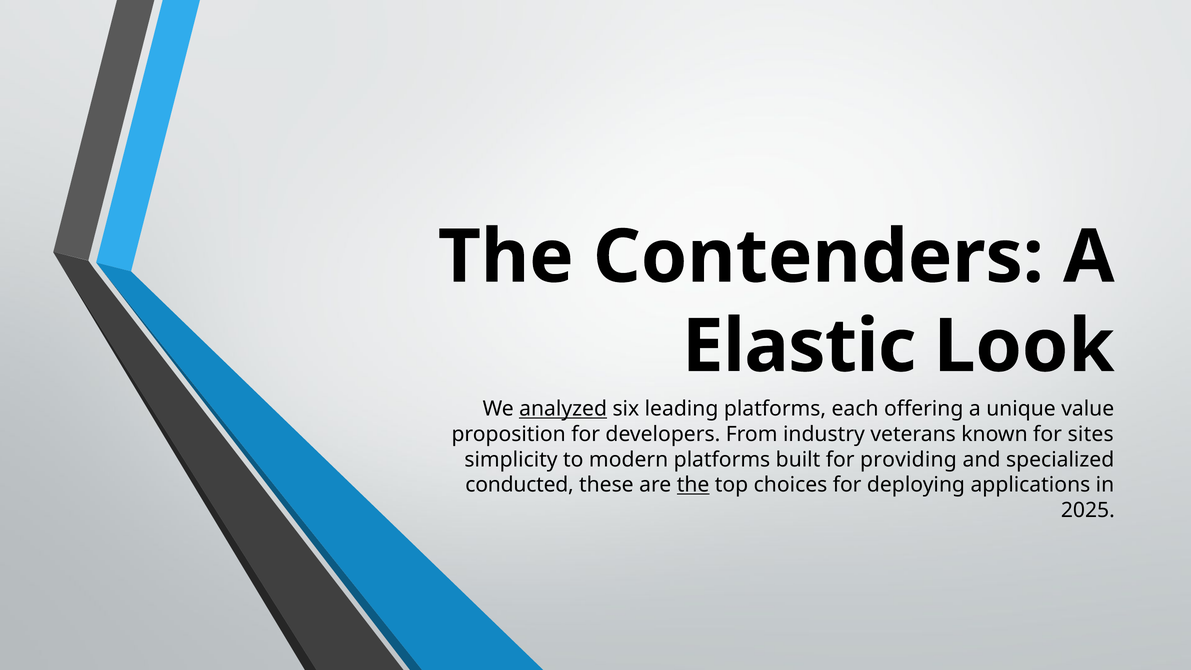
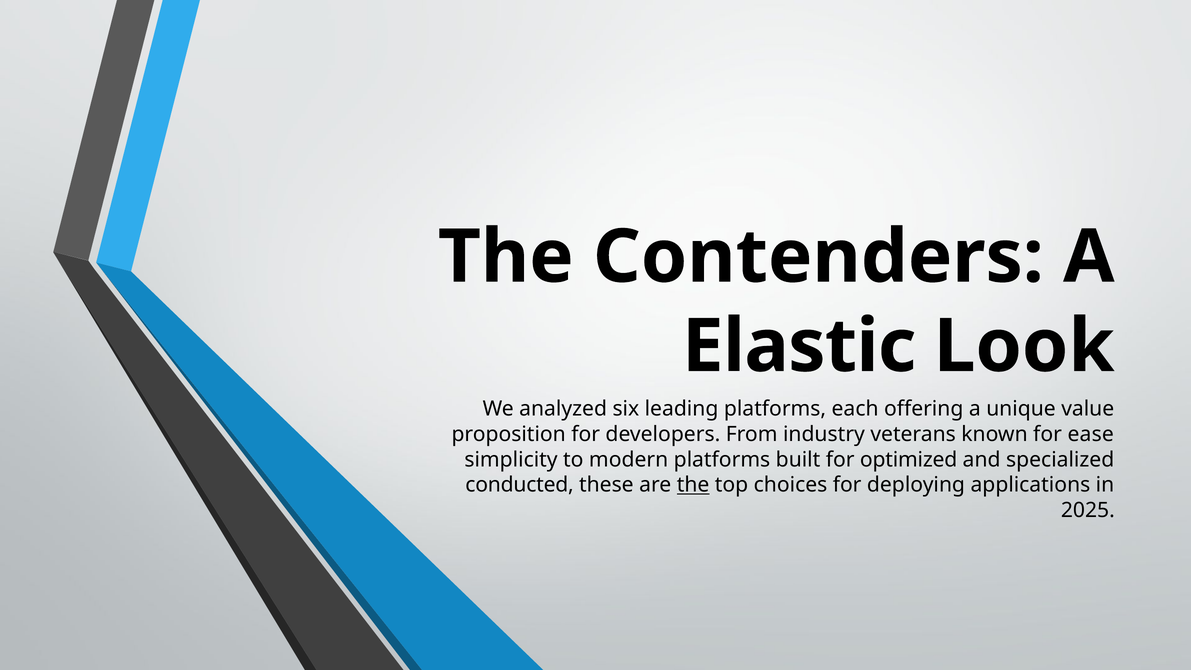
analyzed underline: present -> none
sites: sites -> ease
providing: providing -> optimized
